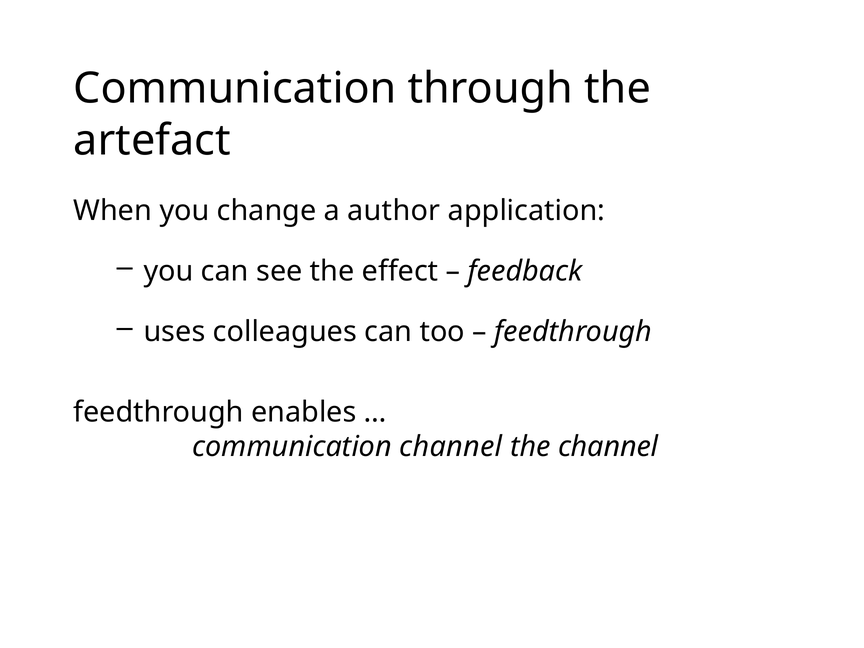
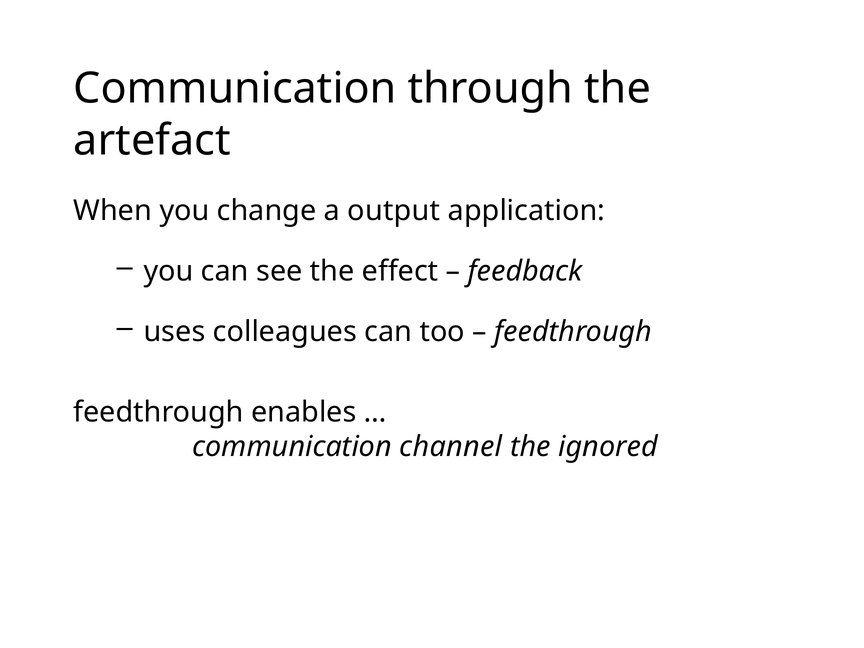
author: author -> output
the channel: channel -> ignored
